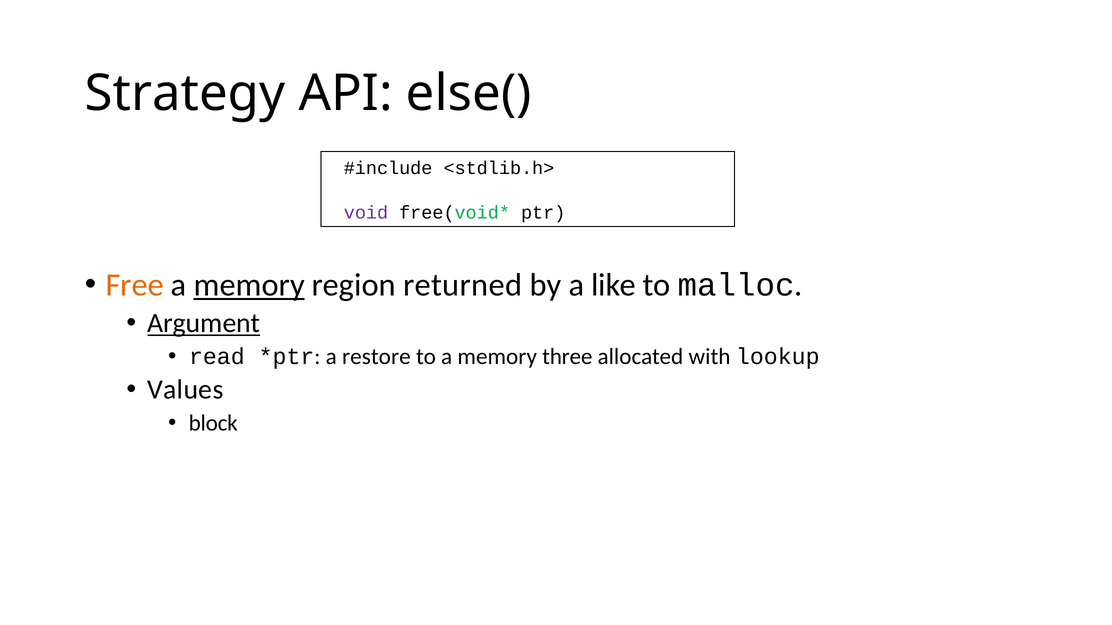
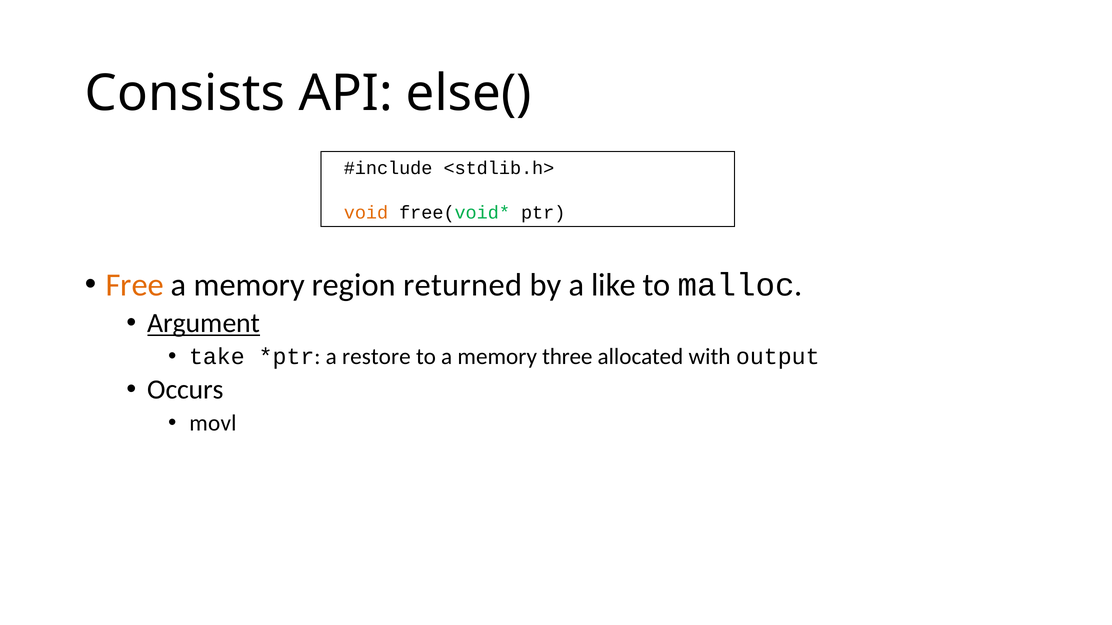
Strategy: Strategy -> Consists
void colour: purple -> orange
memory at (249, 285) underline: present -> none
read: read -> take
lookup: lookup -> output
Values: Values -> Occurs
block: block -> movl
